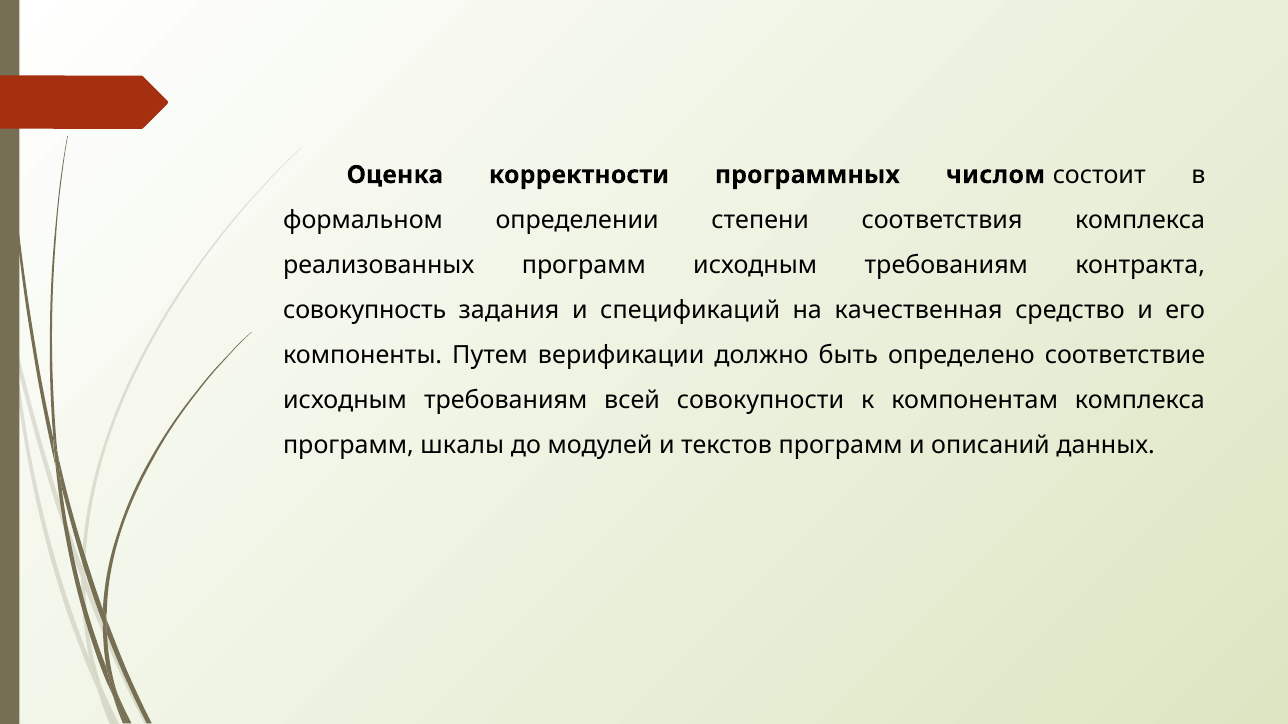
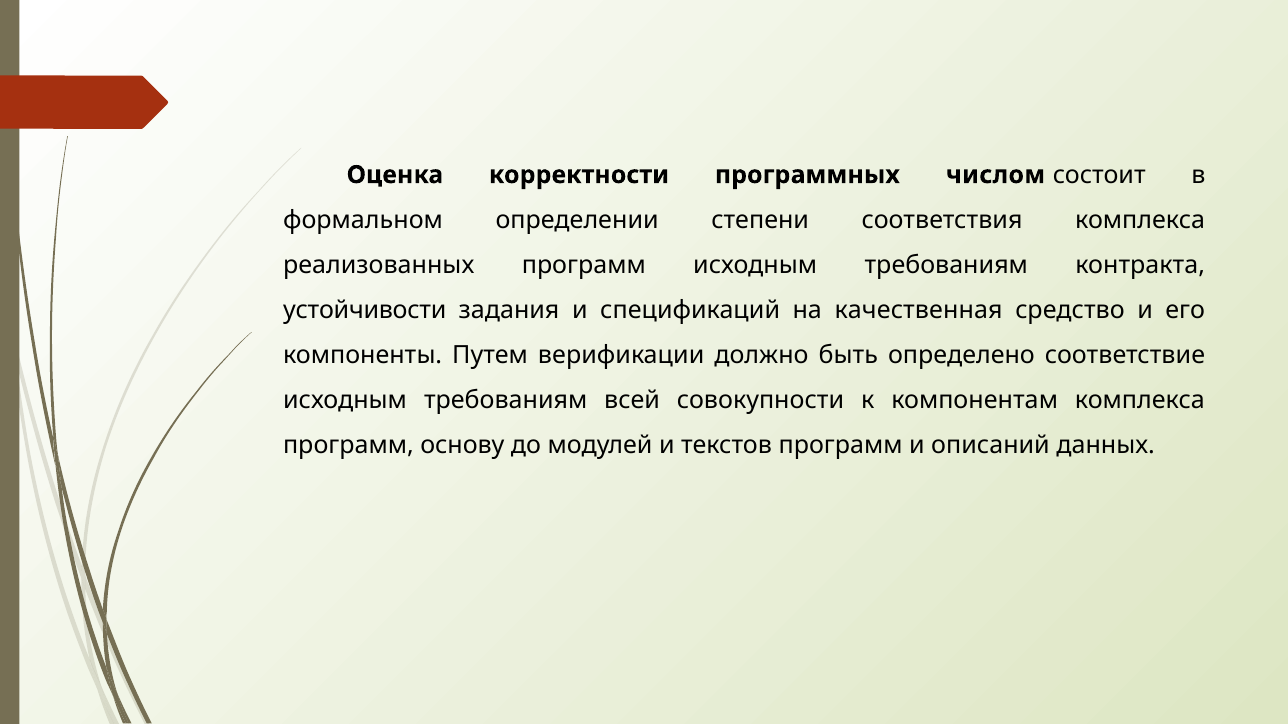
совокупность: совокупность -> устойчивости
шкалы: шкалы -> основу
